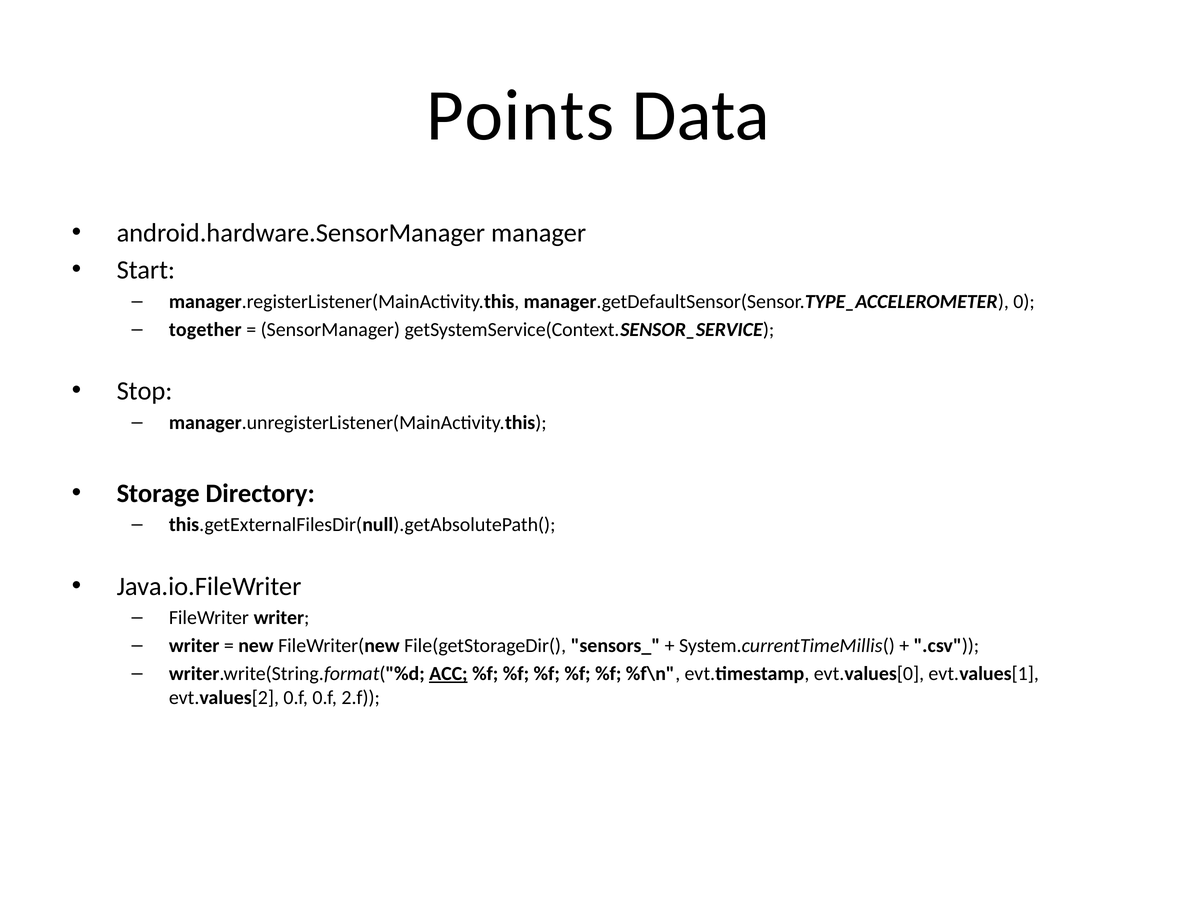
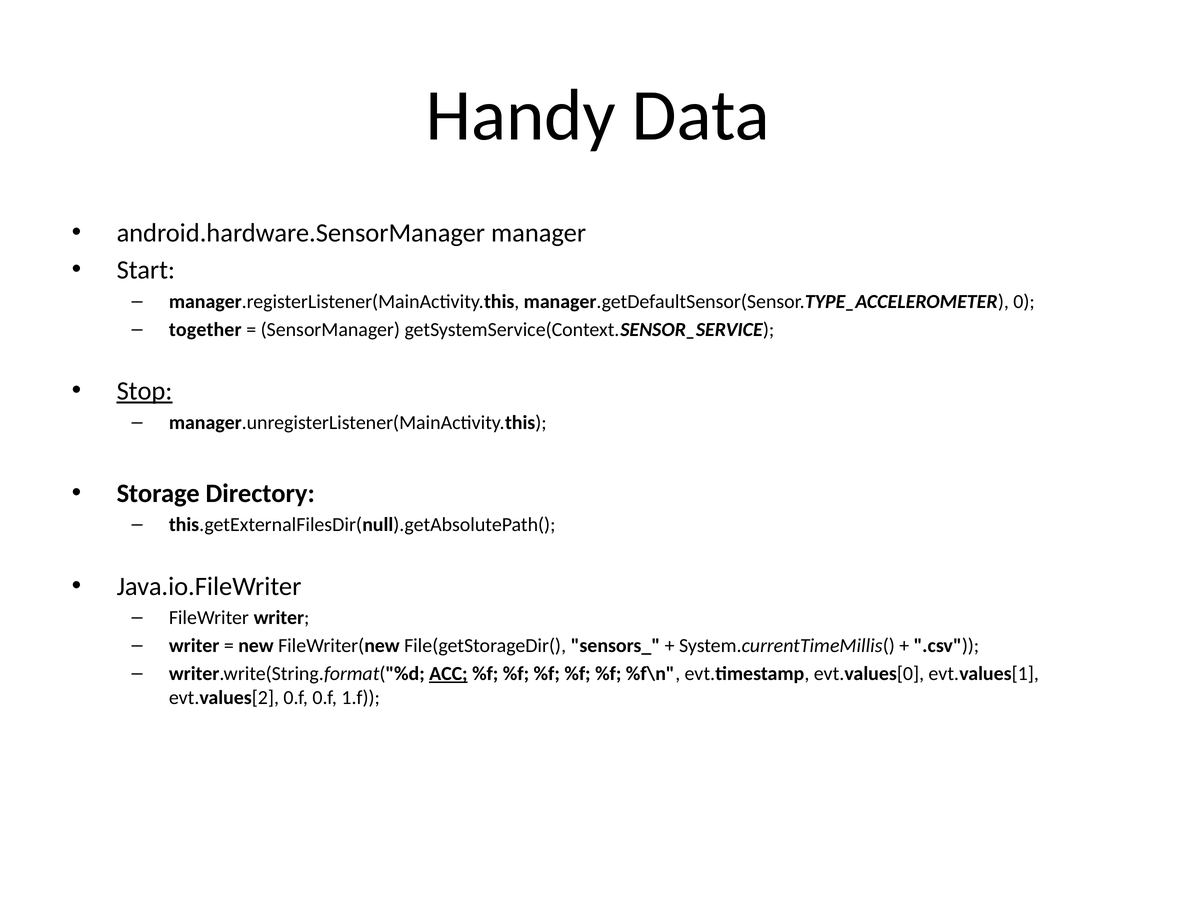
Points: Points -> Handy
Stop underline: none -> present
2.f: 2.f -> 1.f
